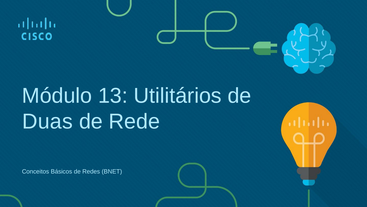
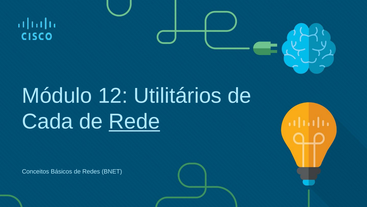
13: 13 -> 12
Duas: Duas -> Cada
Rede underline: none -> present
